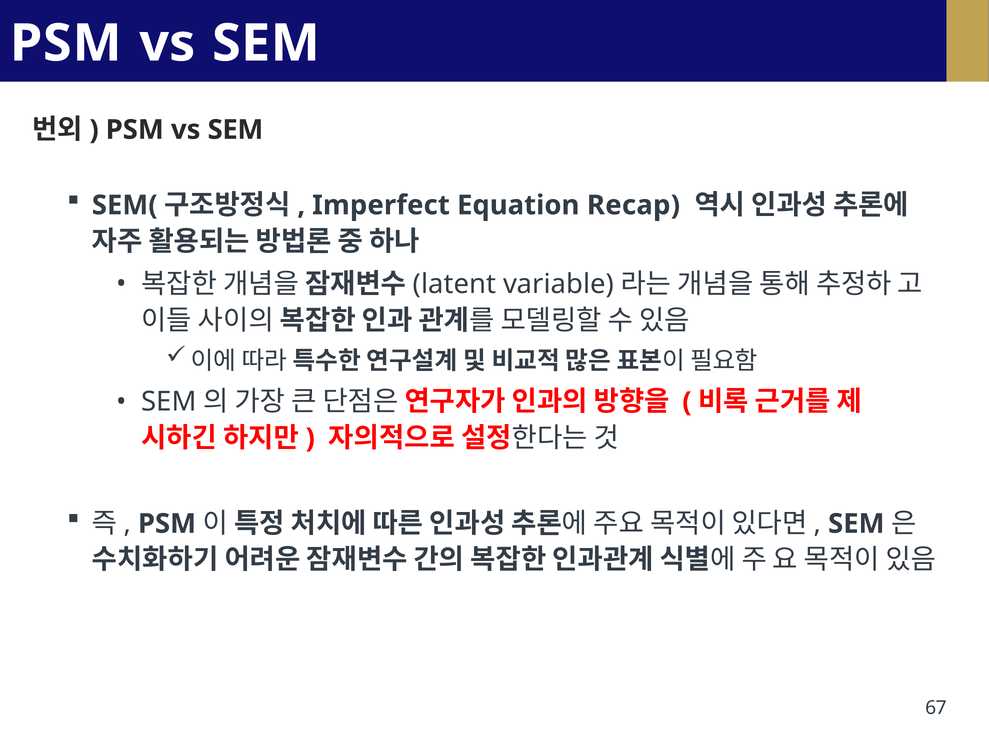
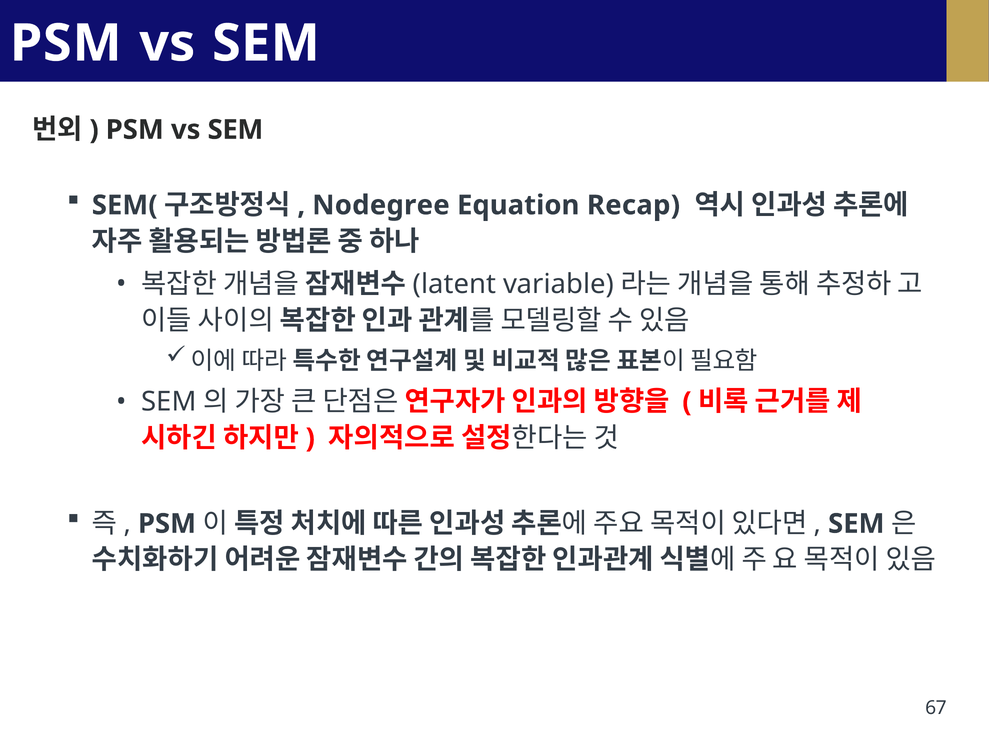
Imperfect: Imperfect -> Nodegree
